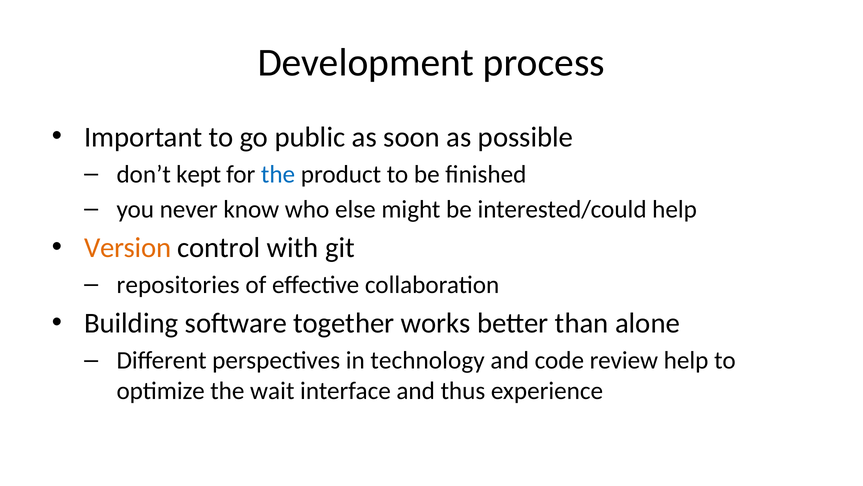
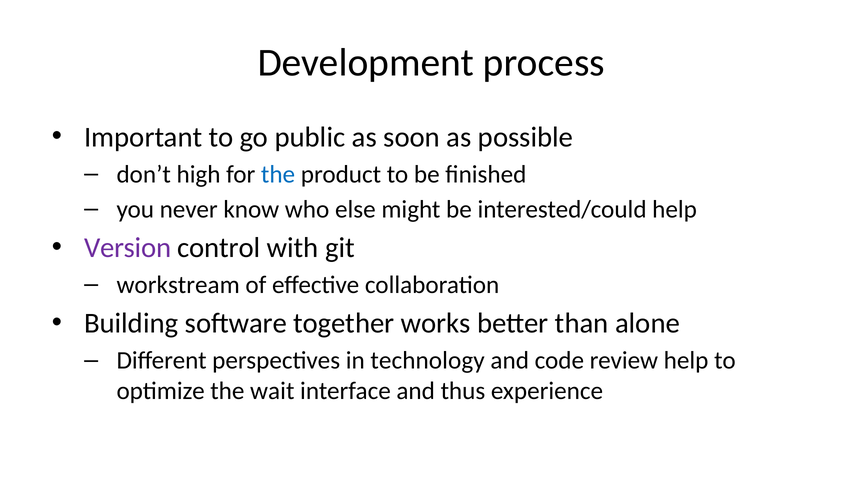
kept: kept -> high
Version colour: orange -> purple
repositories: repositories -> workstream
